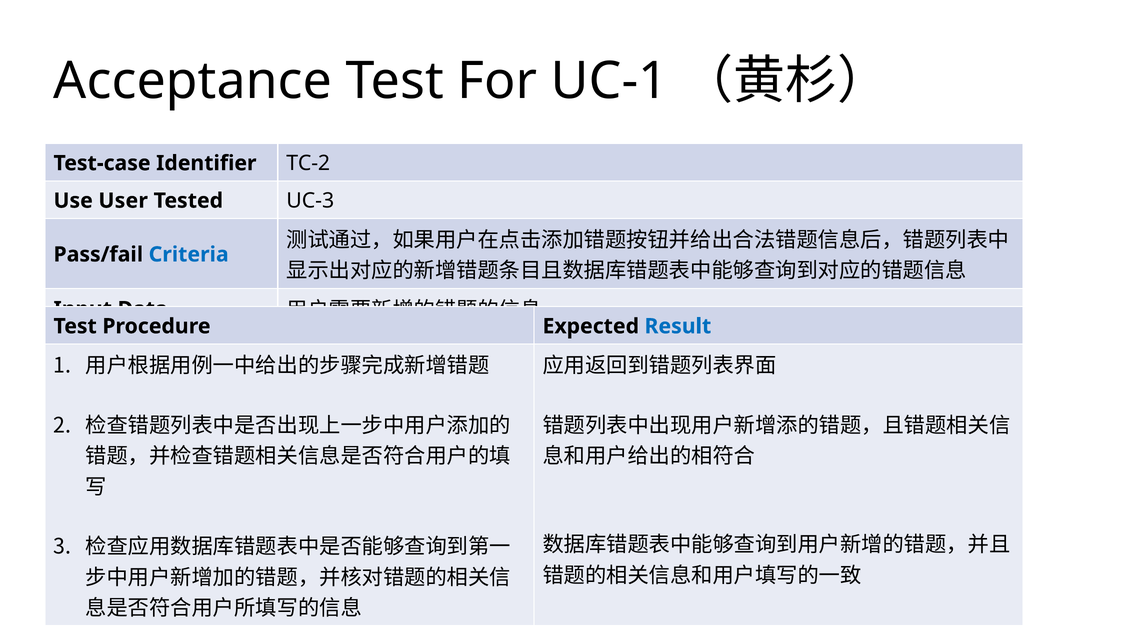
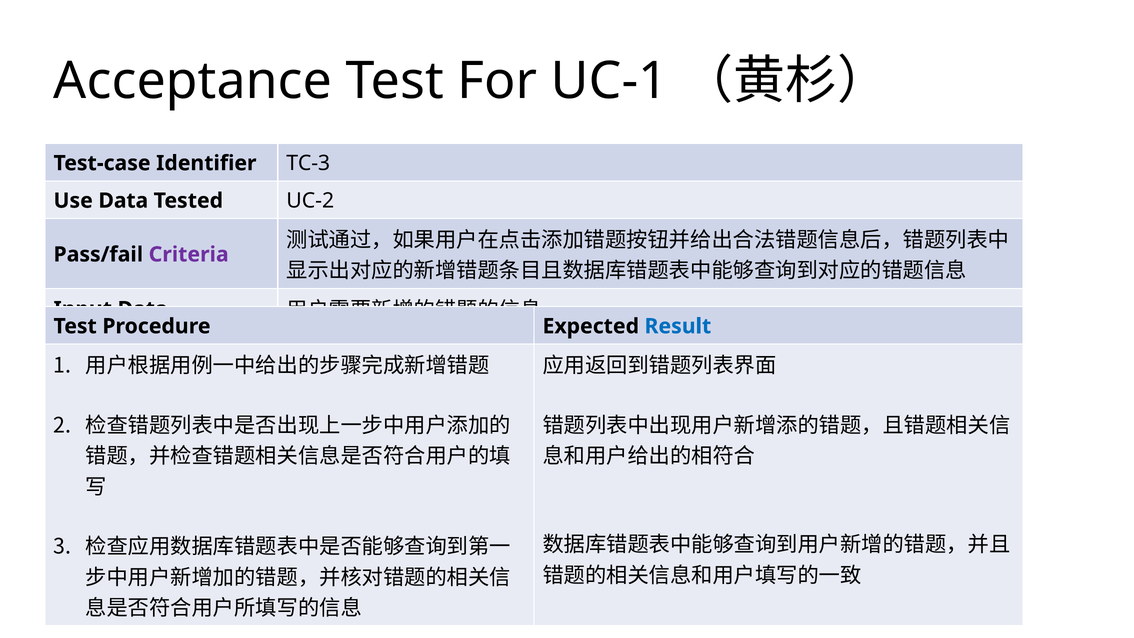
TC-2: TC-2 -> TC-3
Use User: User -> Data
UC-3: UC-3 -> UC-2
Criteria colour: blue -> purple
